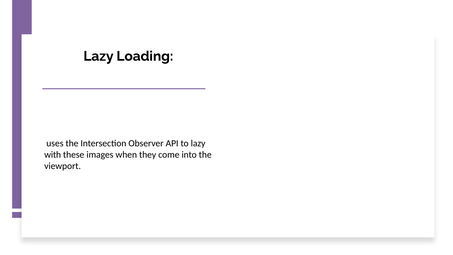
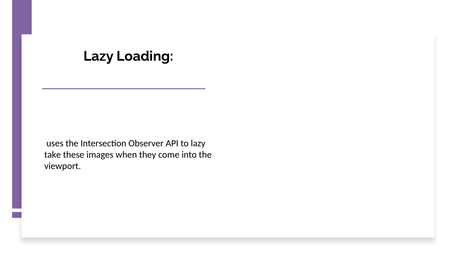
with: with -> take
